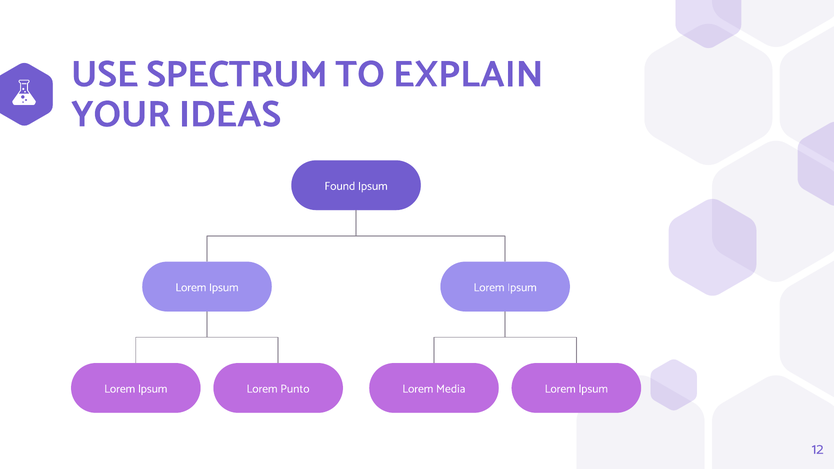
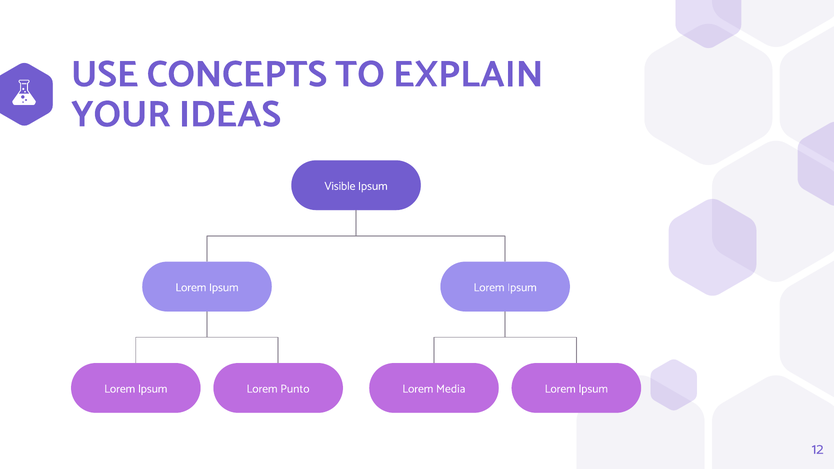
SPECTRUM: SPECTRUM -> CONCEPTS
Found: Found -> Visible
